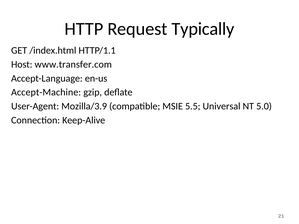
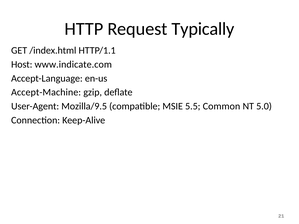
www.transfer.com: www.transfer.com -> www.indicate.com
Mozilla/3.9: Mozilla/3.9 -> Mozilla/9.5
Universal: Universal -> Common
